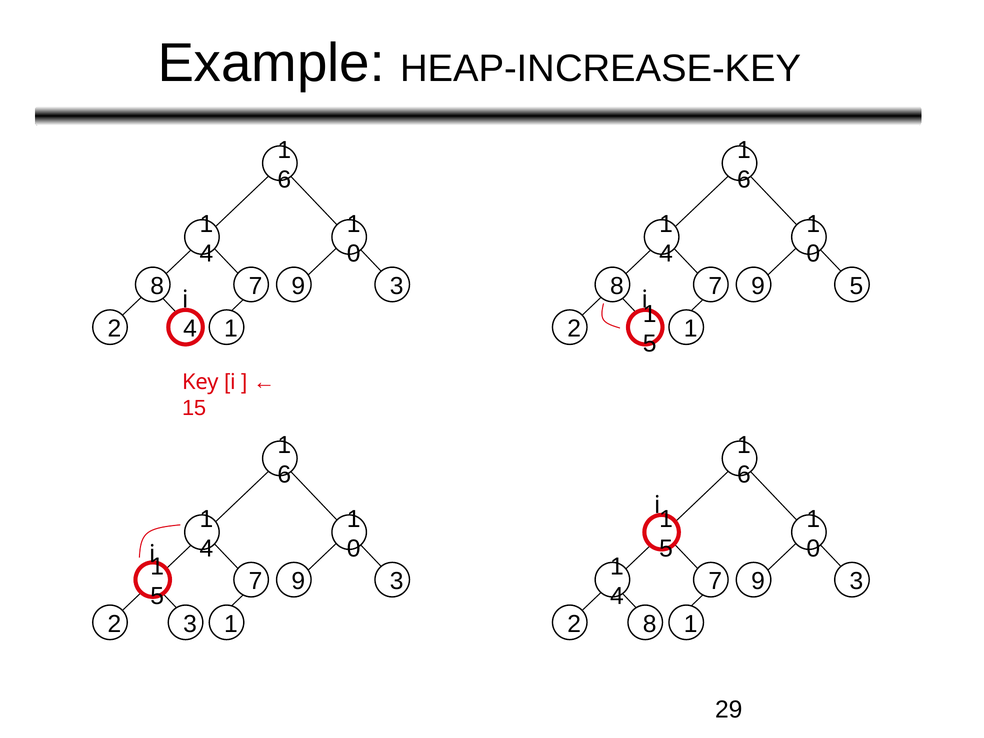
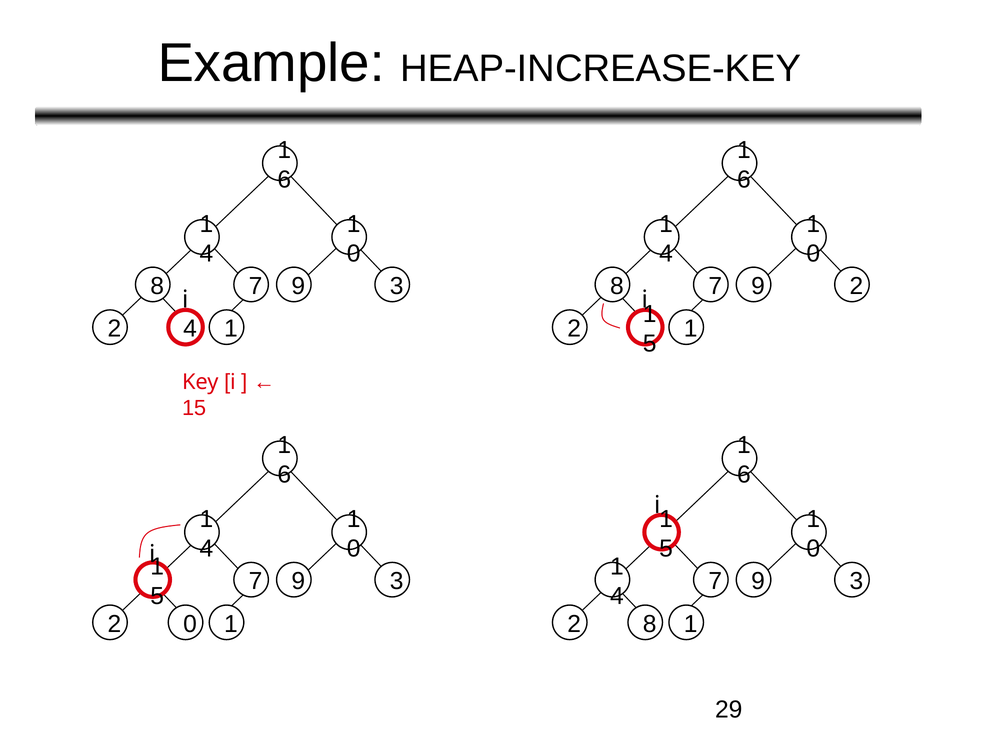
9 5: 5 -> 2
2 3: 3 -> 0
